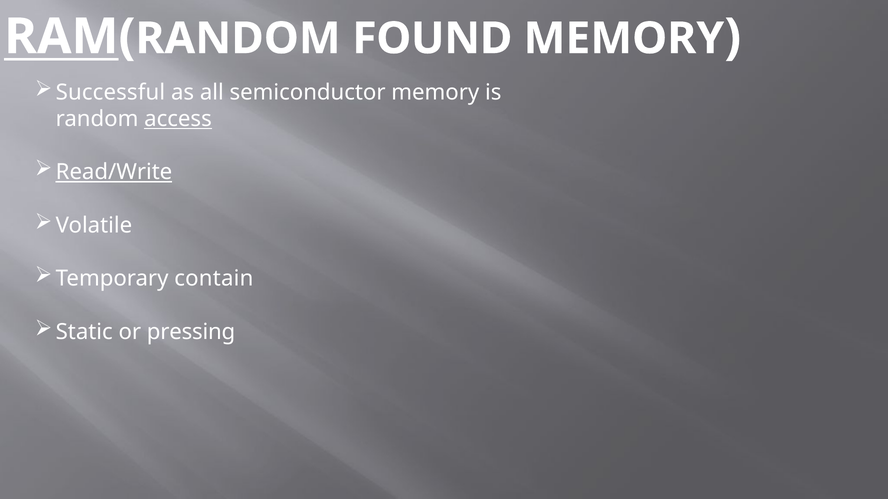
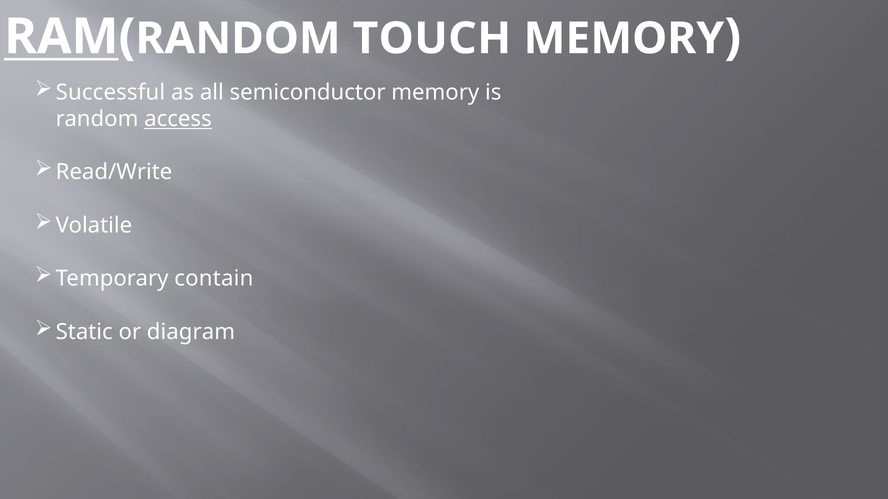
FOUND: FOUND -> TOUCH
Read/Write underline: present -> none
pressing: pressing -> diagram
